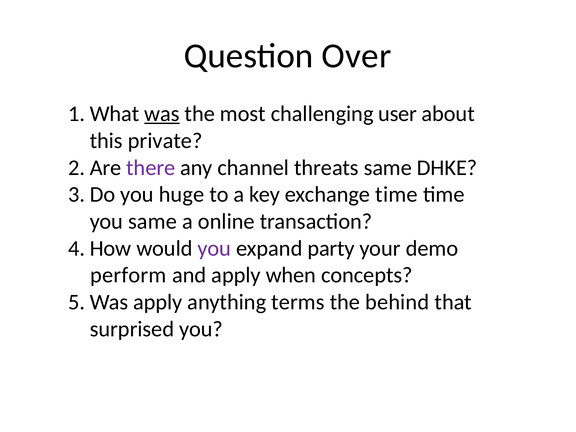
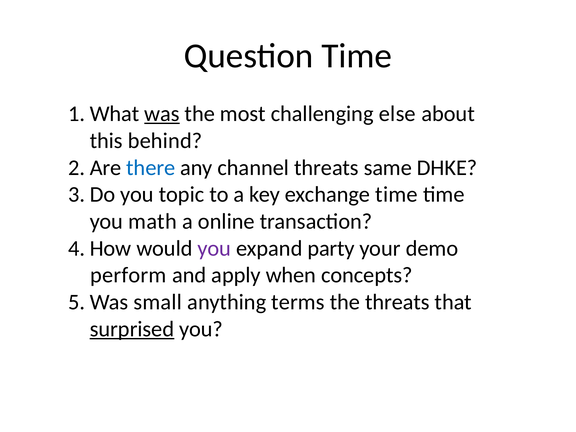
Question Over: Over -> Time
user: user -> else
private: private -> behind
there colour: purple -> blue
huge: huge -> topic
you same: same -> math
apply at (158, 302): apply -> small
the behind: behind -> threats
surprised underline: none -> present
